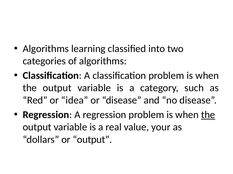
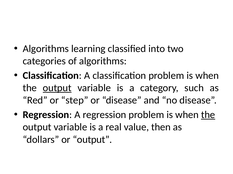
output at (57, 88) underline: none -> present
idea: idea -> step
your: your -> then
